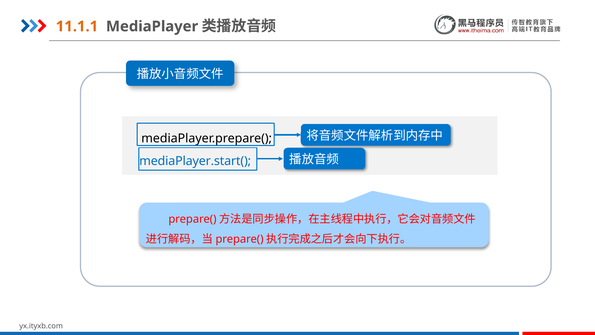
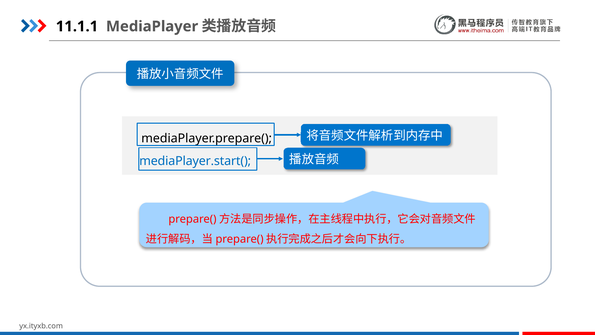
11.1.1 colour: orange -> black
